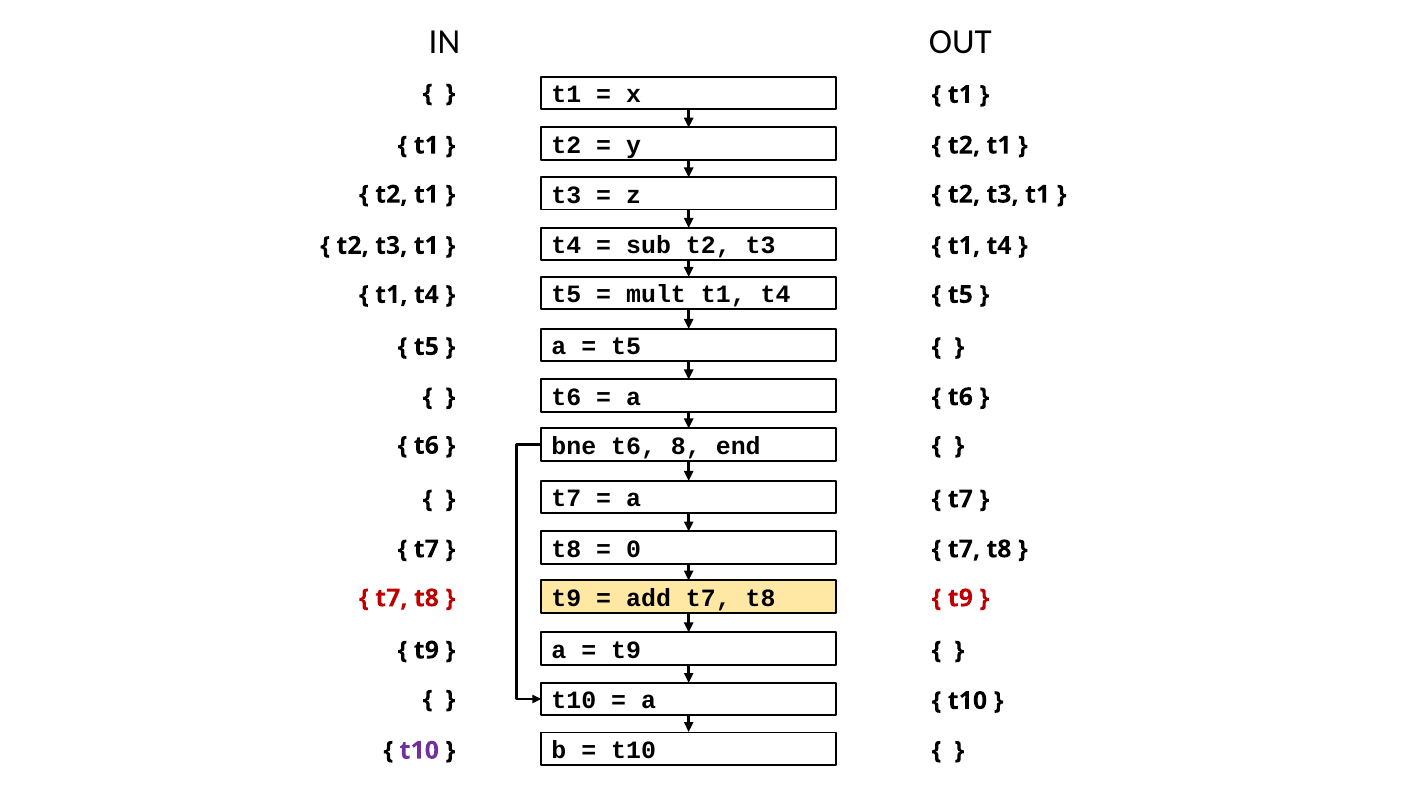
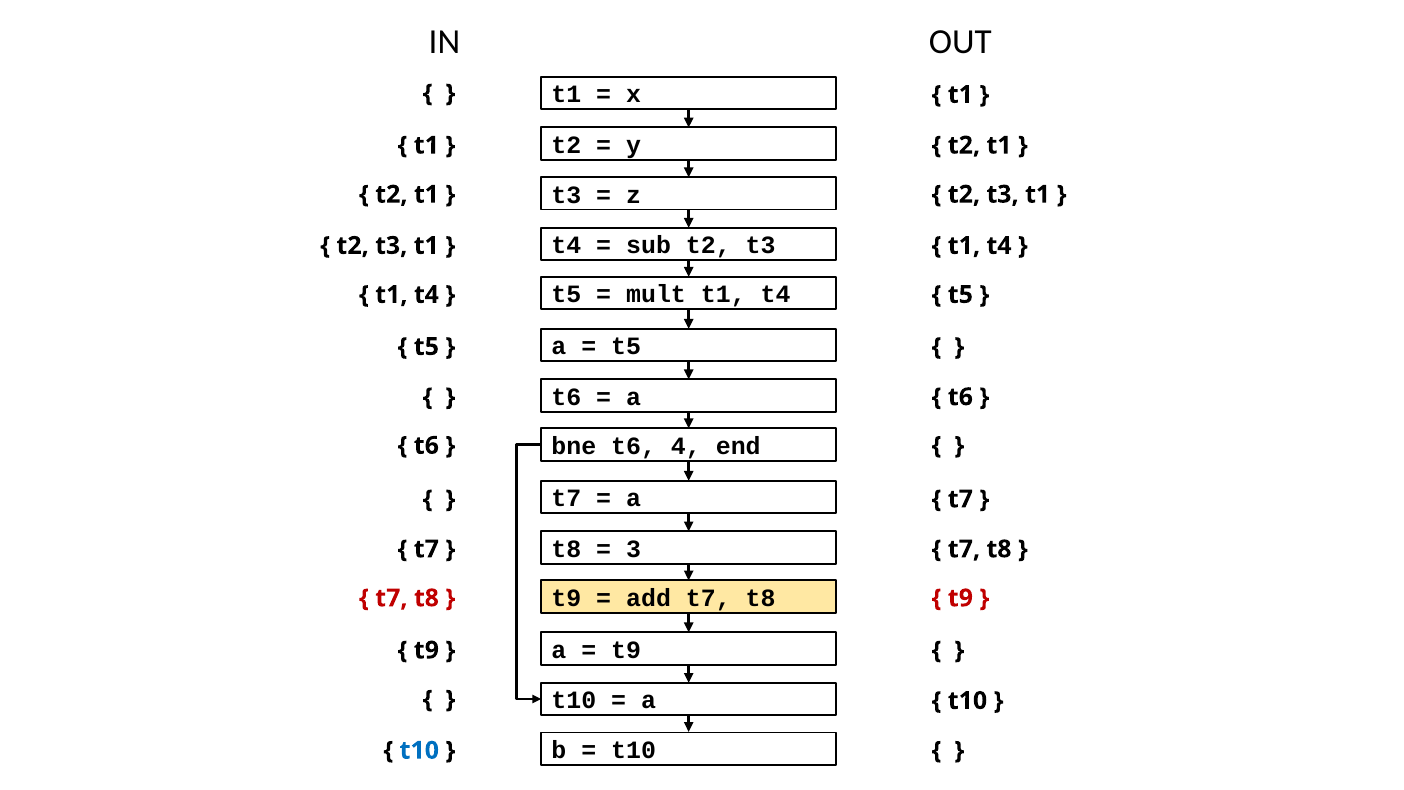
8: 8 -> 4
0: 0 -> 3
t10 at (419, 750) colour: purple -> blue
